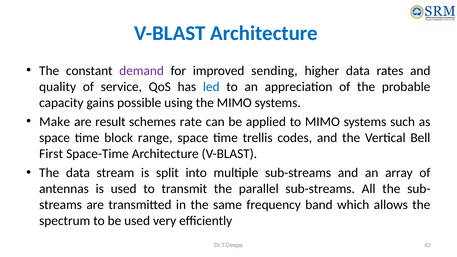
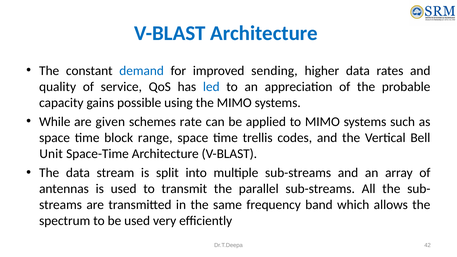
demand colour: purple -> blue
Make: Make -> While
result: result -> given
First: First -> Unit
